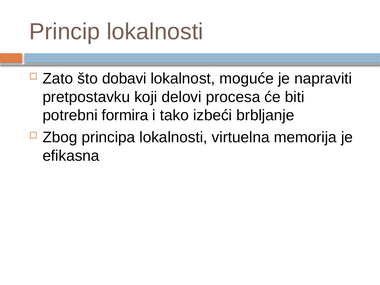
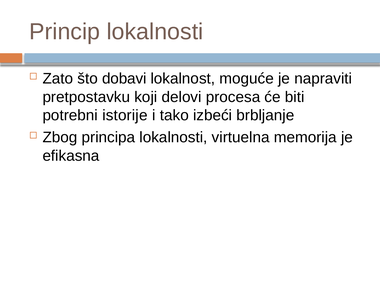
formira: formira -> istorije
